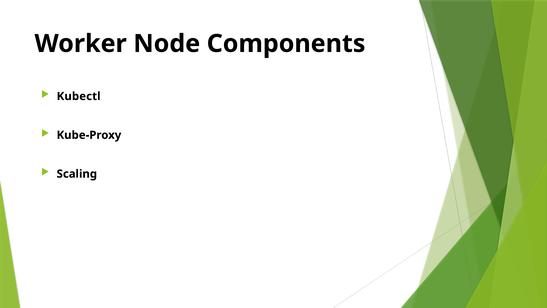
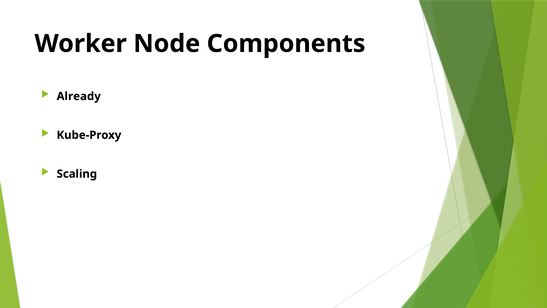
Kubectl: Kubectl -> Already
